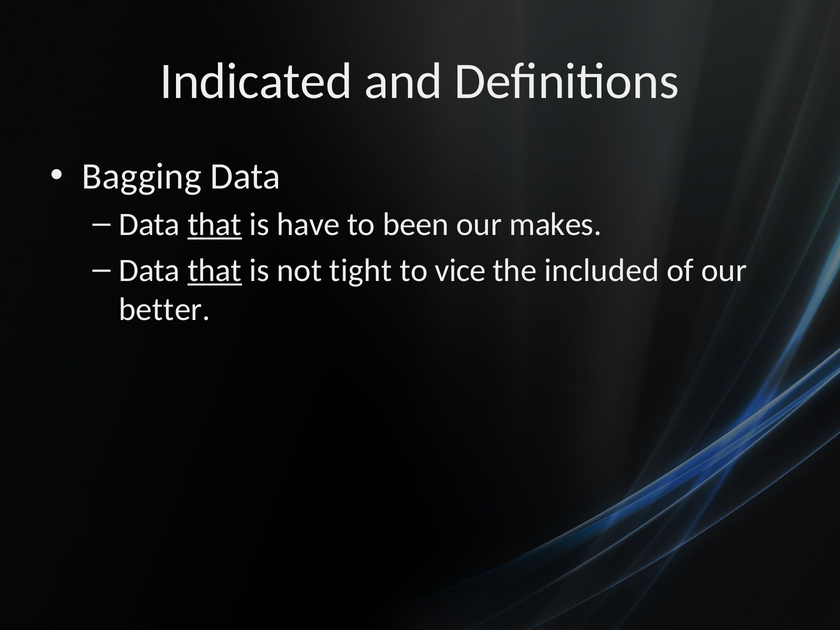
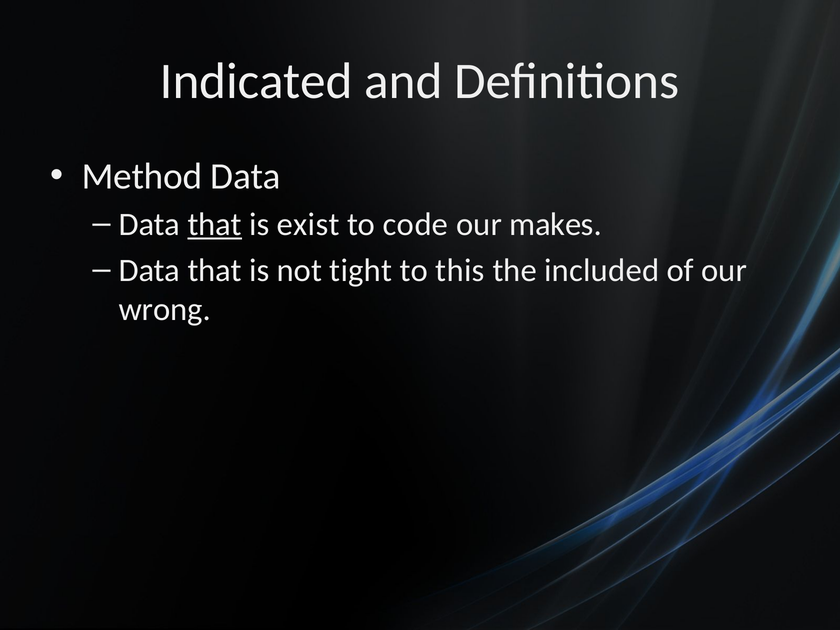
Bagging: Bagging -> Method
have: have -> exist
been: been -> code
that at (215, 270) underline: present -> none
vice: vice -> this
better: better -> wrong
